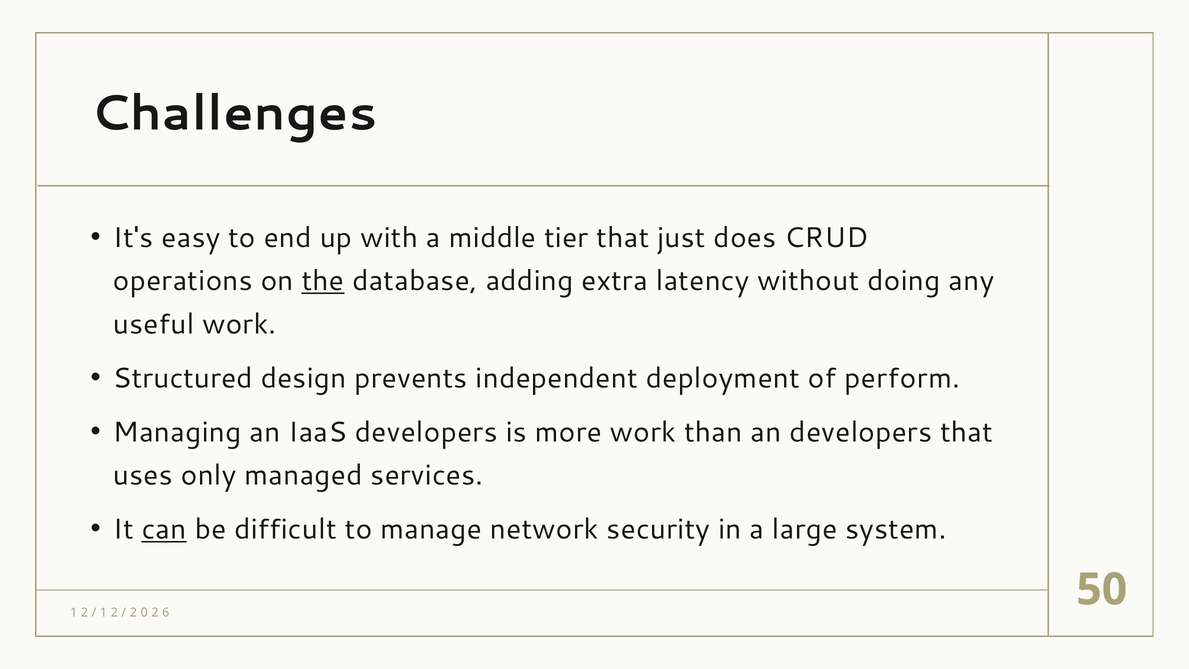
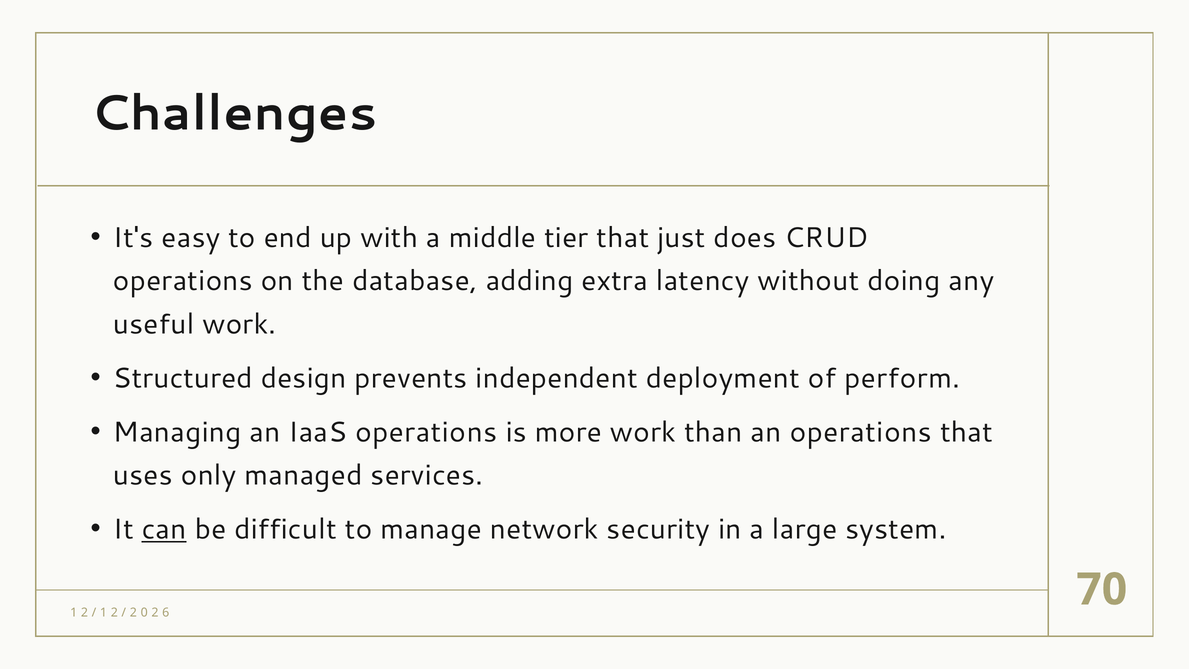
the underline: present -> none
IaaS developers: developers -> operations
an developers: developers -> operations
50: 50 -> 70
